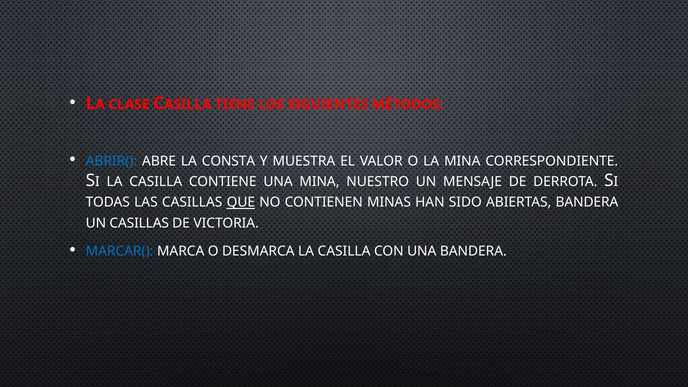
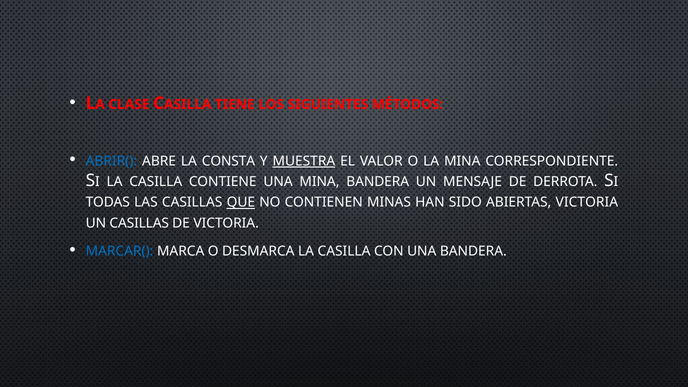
MUESTRA underline: none -> present
MINA NUESTRO: NUESTRO -> BANDERA
ABIERTAS BANDERA: BANDERA -> VICTORIA
